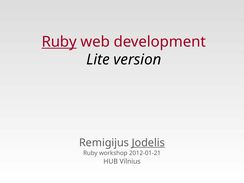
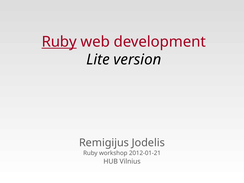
Jodelis underline: present -> none
